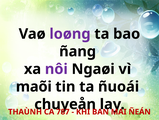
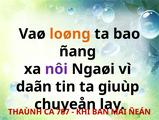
loøng colour: purple -> orange
maõi: maõi -> daãn
ñuoái: ñuoái -> giuùp
